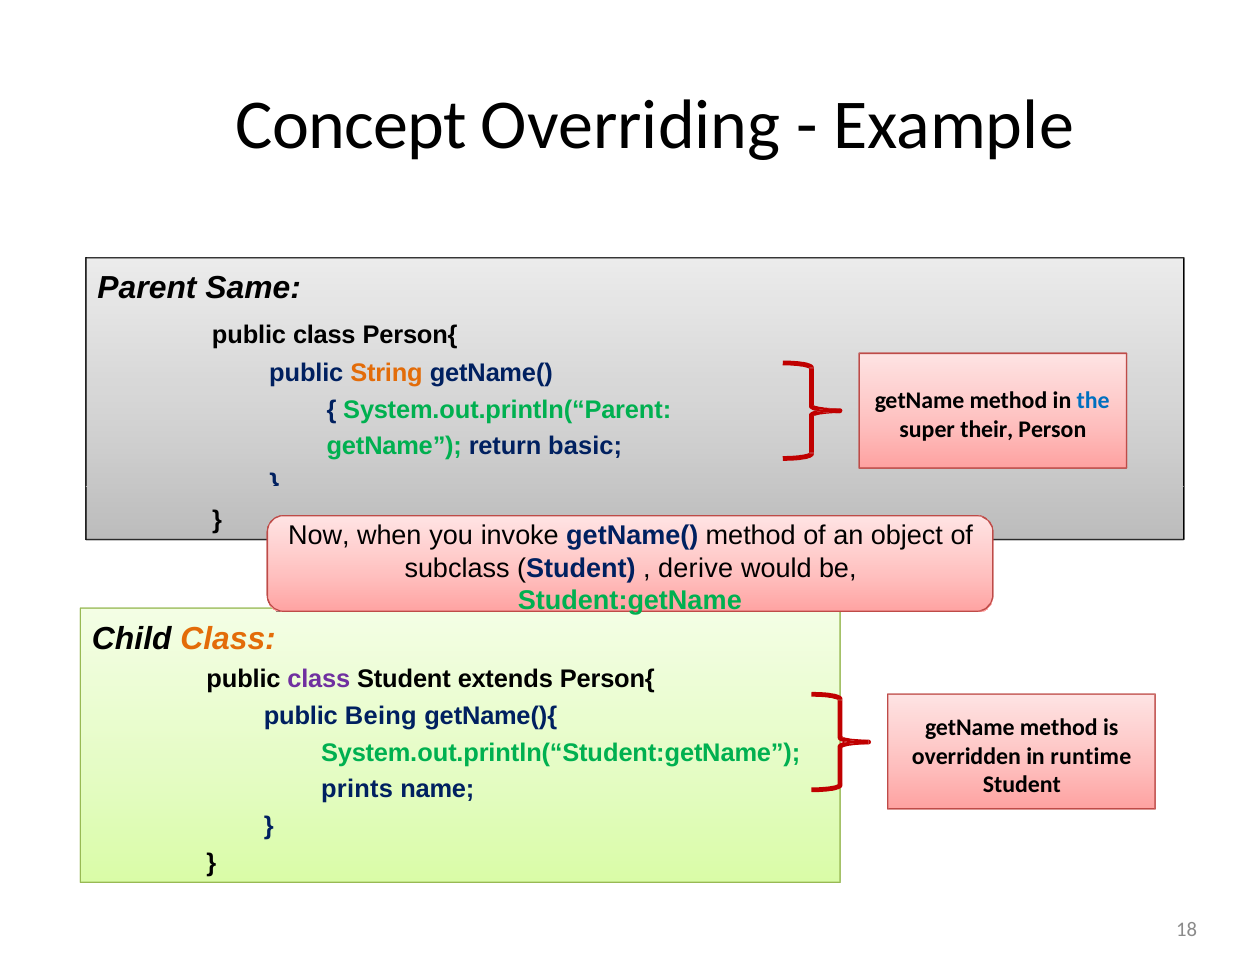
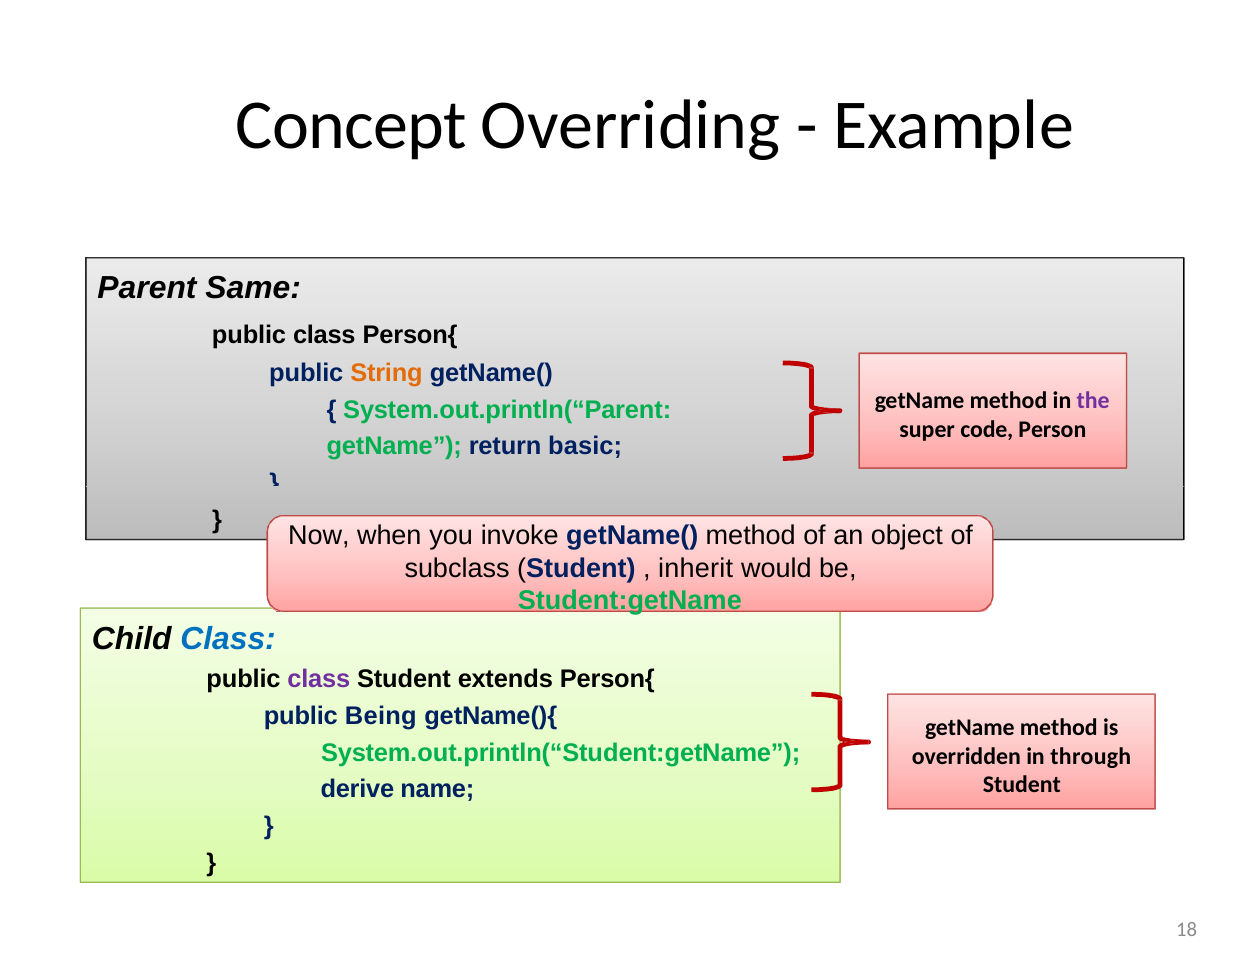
the colour: blue -> purple
their: their -> code
derive: derive -> inherit
Class at (228, 639) colour: orange -> blue
runtime: runtime -> through
prints: prints -> derive
